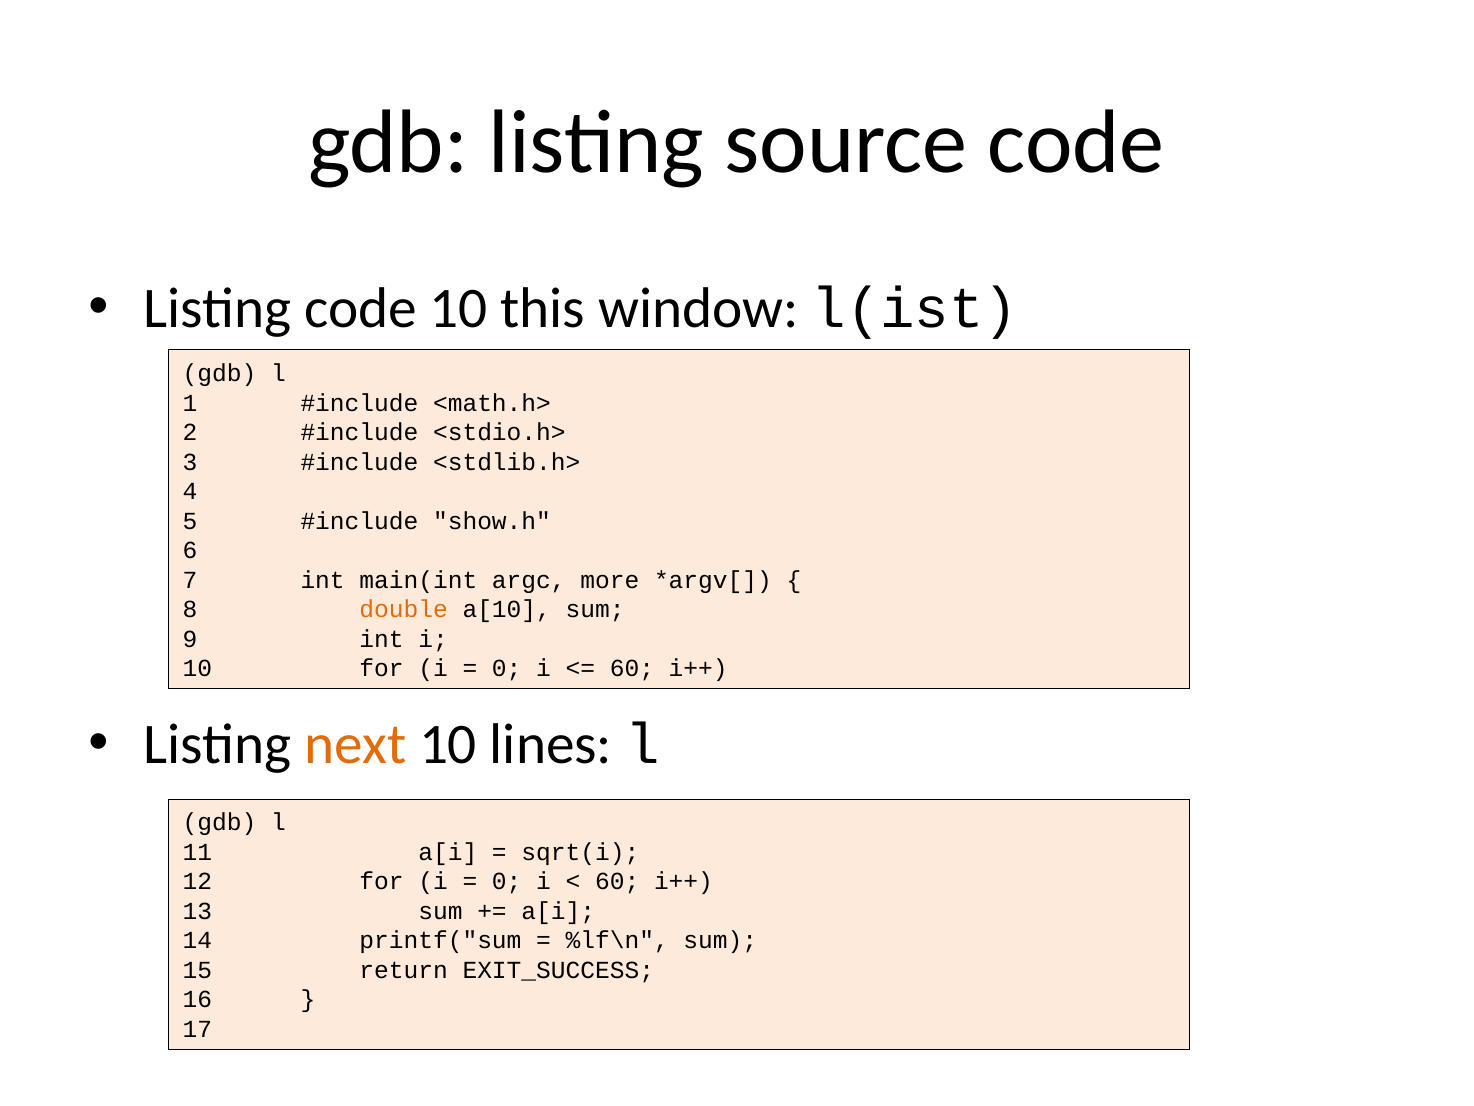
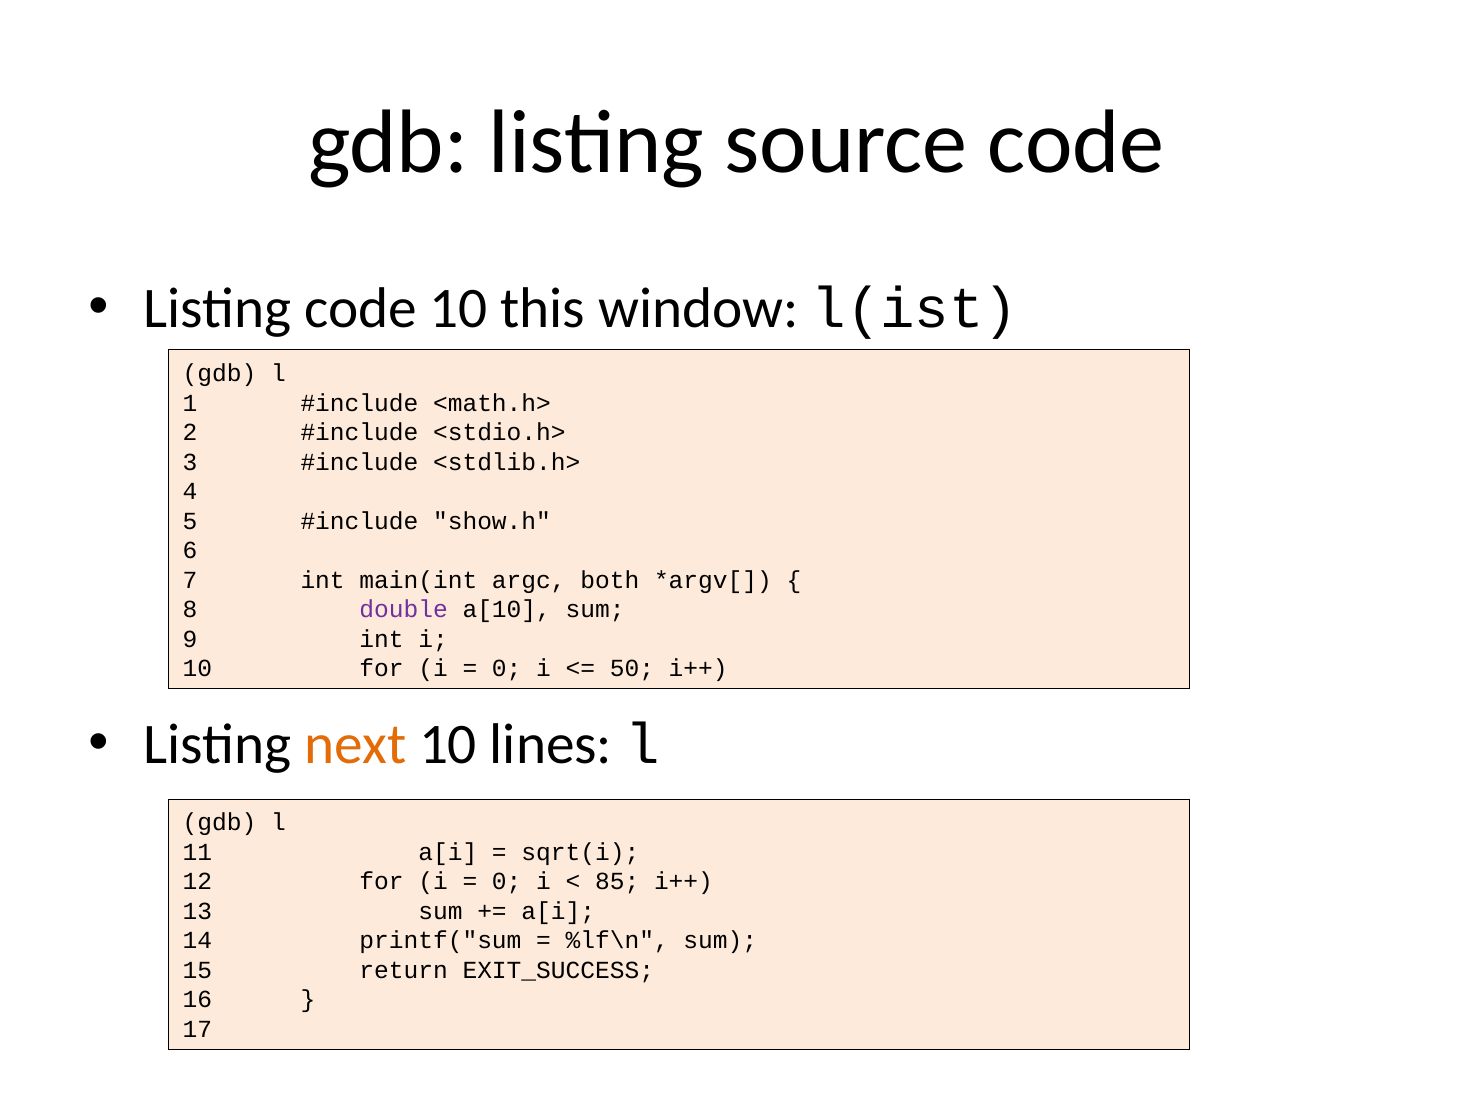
more: more -> both
double colour: orange -> purple
60 at (632, 668): 60 -> 50
60 at (617, 881): 60 -> 85
